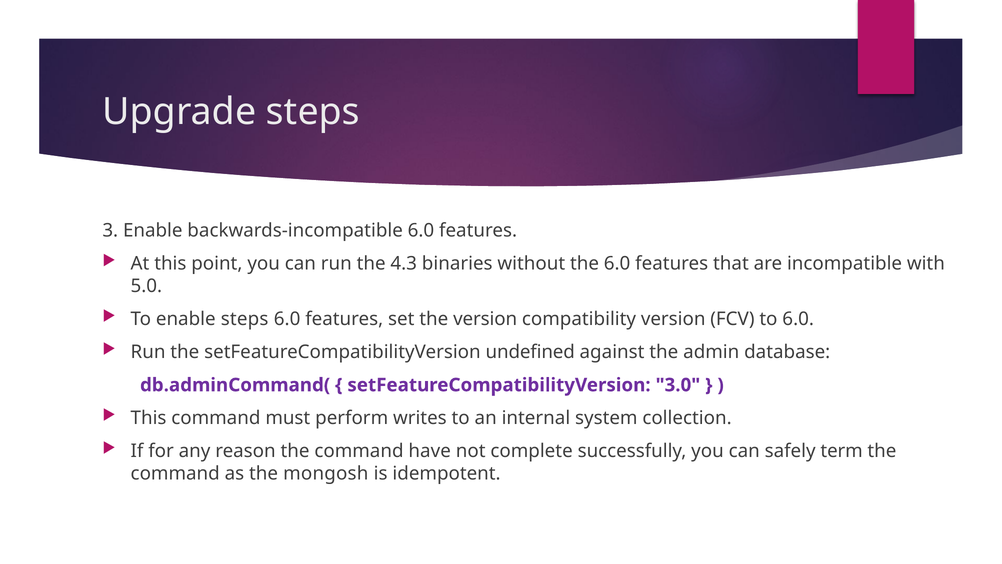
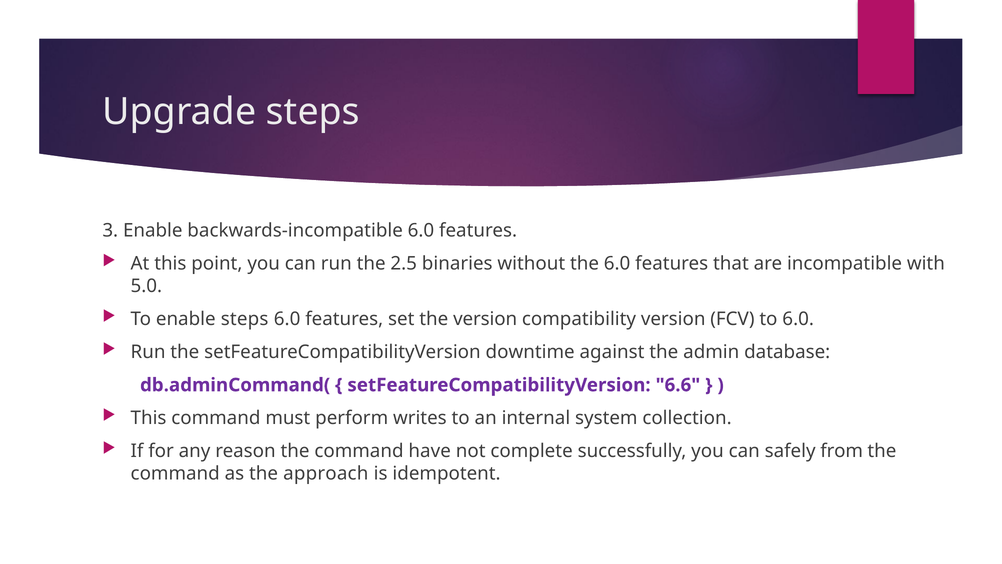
4.3: 4.3 -> 2.5
undefined: undefined -> downtime
3.0: 3.0 -> 6.6
term: term -> from
mongosh: mongosh -> approach
